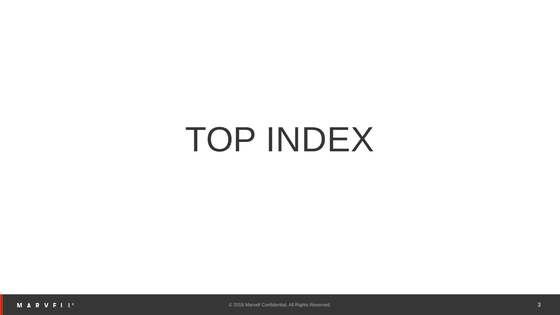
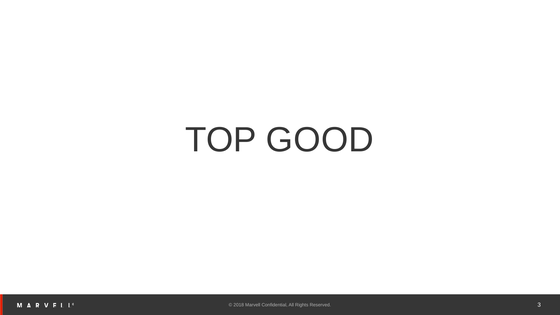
INDEX: INDEX -> GOOD
